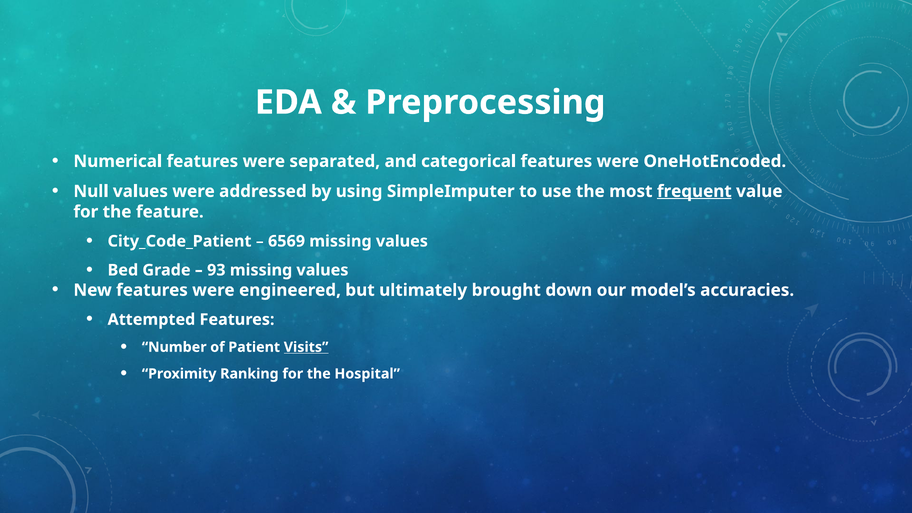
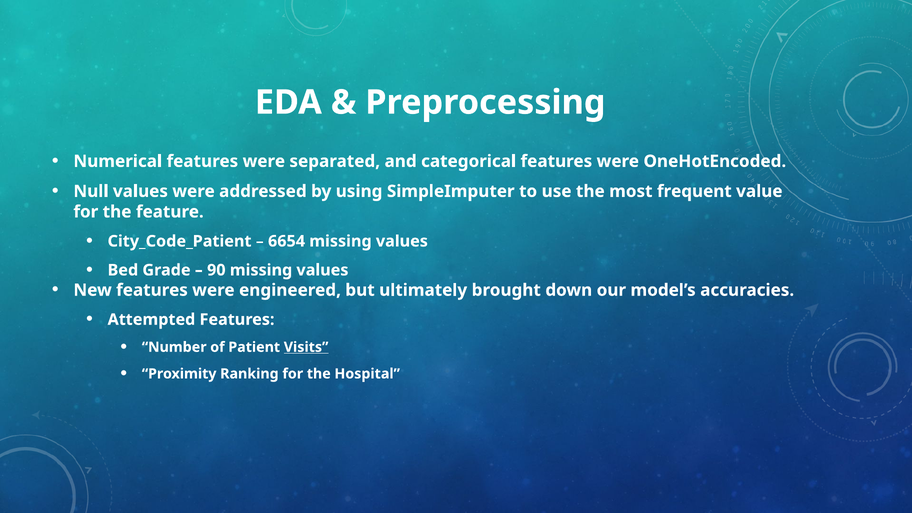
frequent underline: present -> none
6569: 6569 -> 6654
93: 93 -> 90
